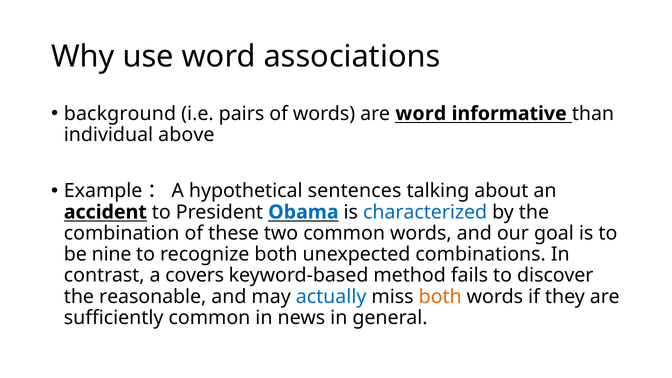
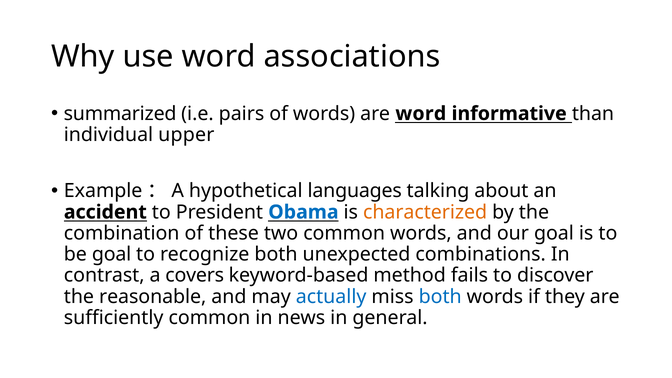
background: background -> summarized
above: above -> upper
sentences: sentences -> languages
characterized colour: blue -> orange
be nine: nine -> goal
both at (440, 297) colour: orange -> blue
